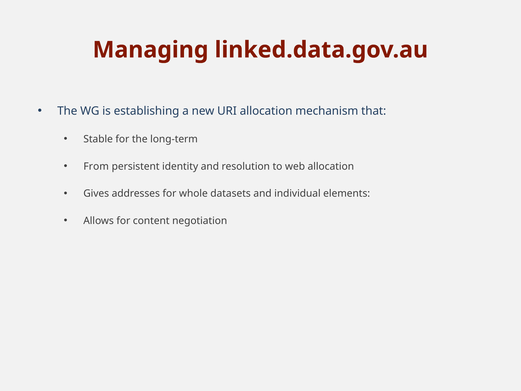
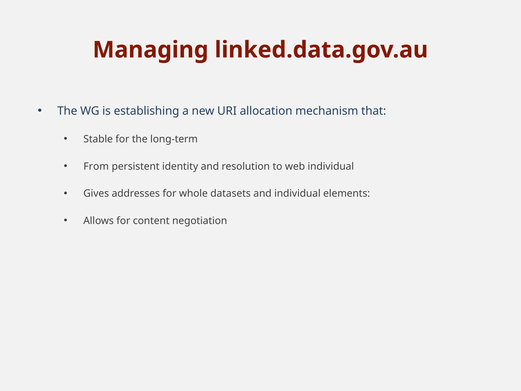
web allocation: allocation -> individual
